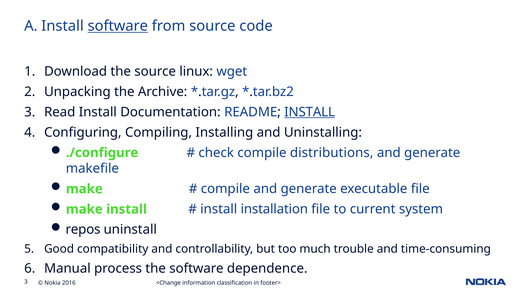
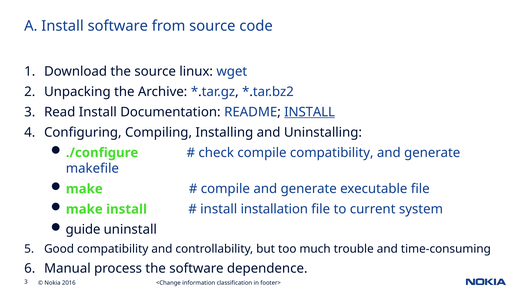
software at (118, 26) underline: present -> none
compile distributions: distributions -> compatibility
repos: repos -> guide
